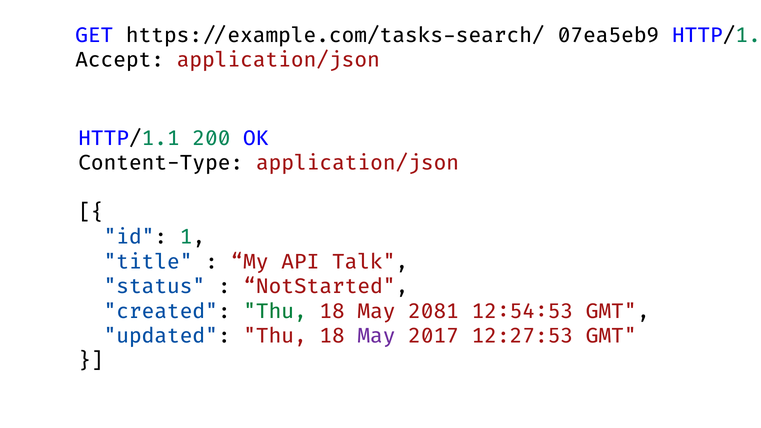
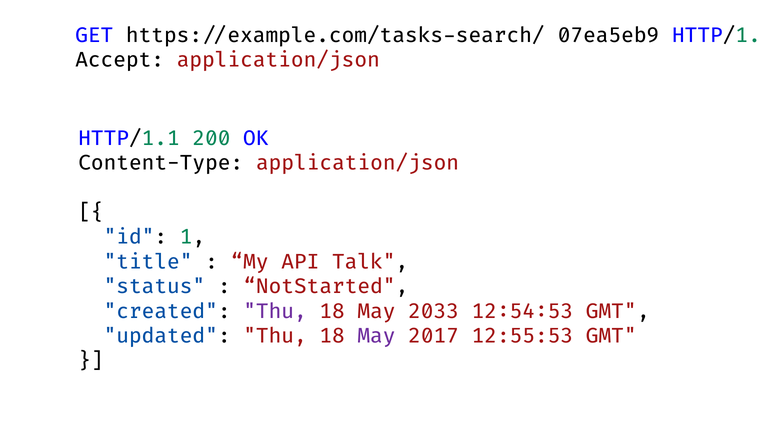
Thu at (275, 311) colour: green -> purple
2081: 2081 -> 2033
12:27:53: 12:27:53 -> 12:55:53
